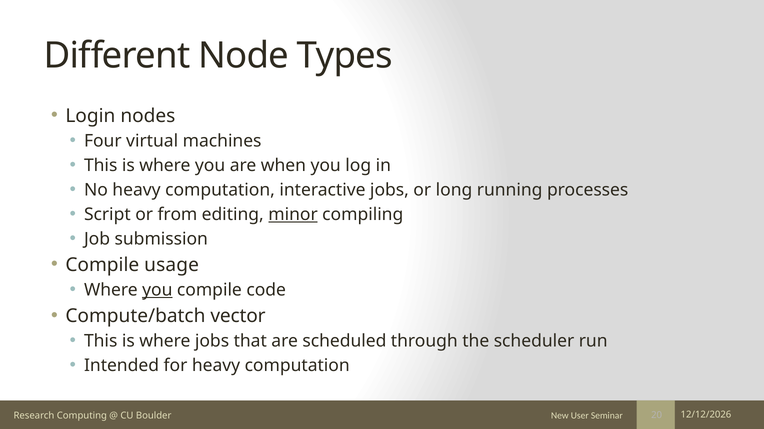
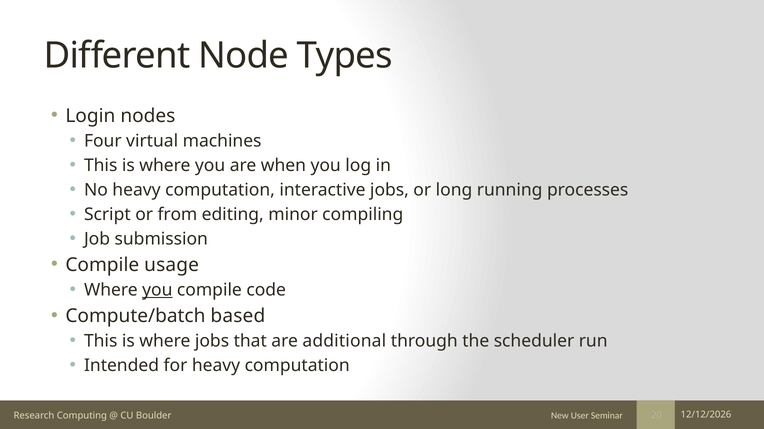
minor underline: present -> none
vector: vector -> based
scheduled: scheduled -> additional
